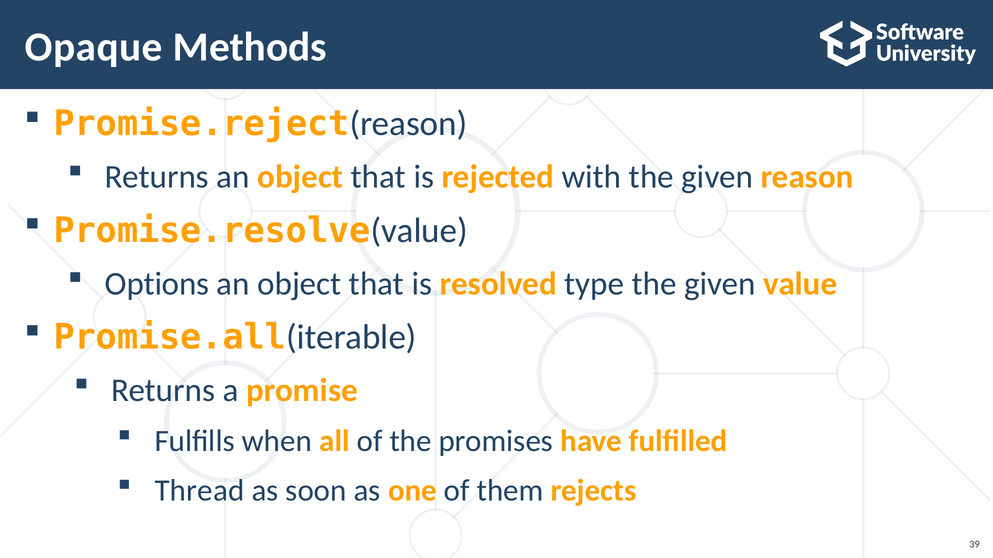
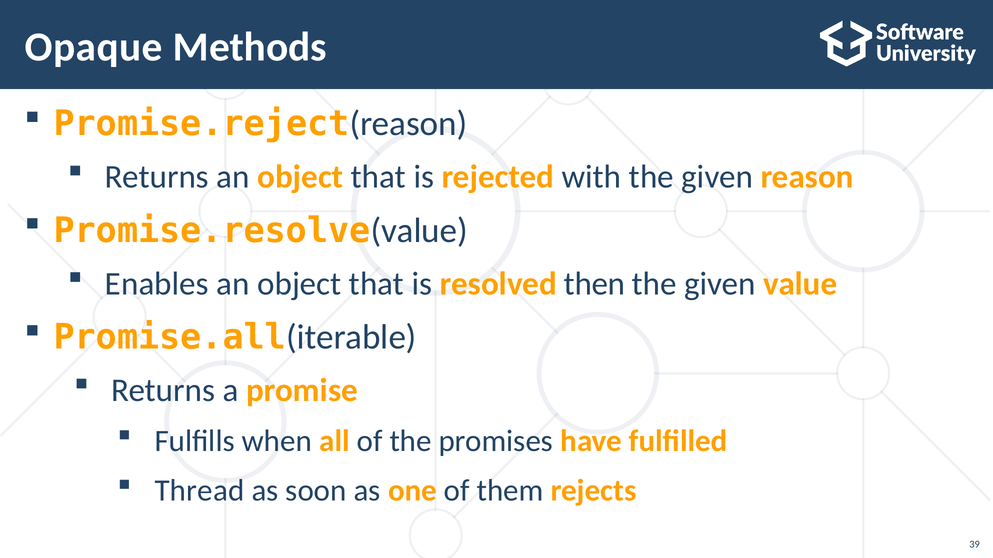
Options: Options -> Enables
type: type -> then
